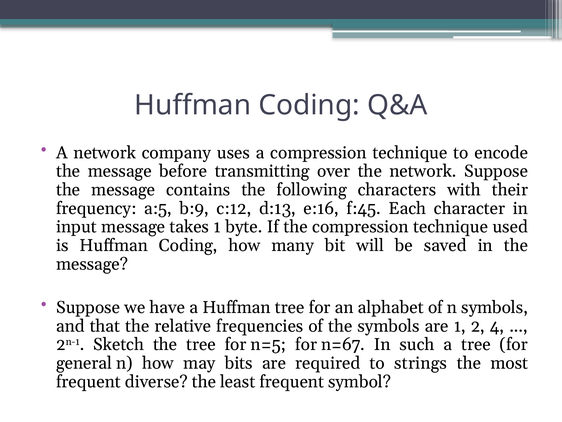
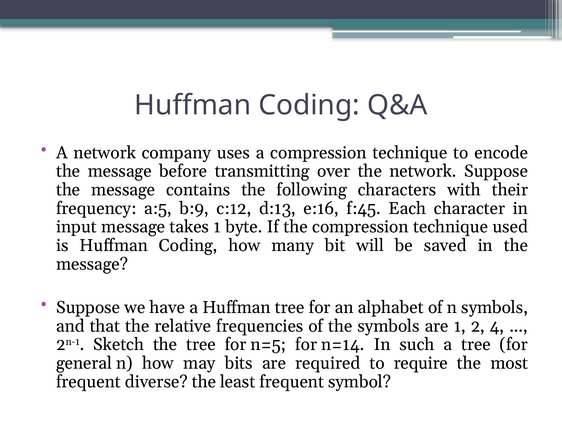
n=67: n=67 -> n=14
strings: strings -> require
